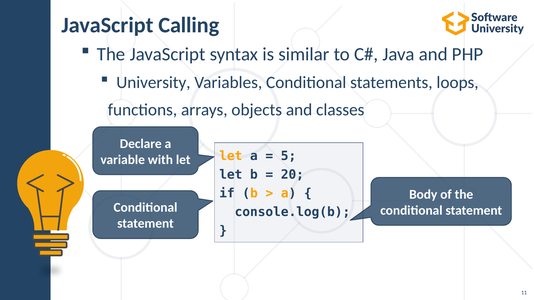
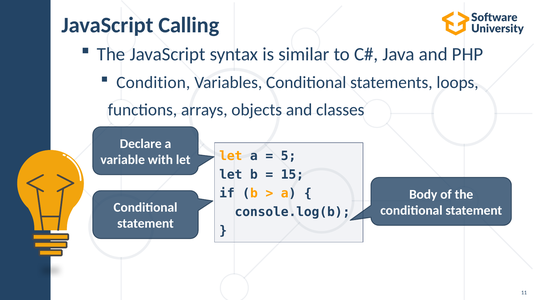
University: University -> Condition
20: 20 -> 15
